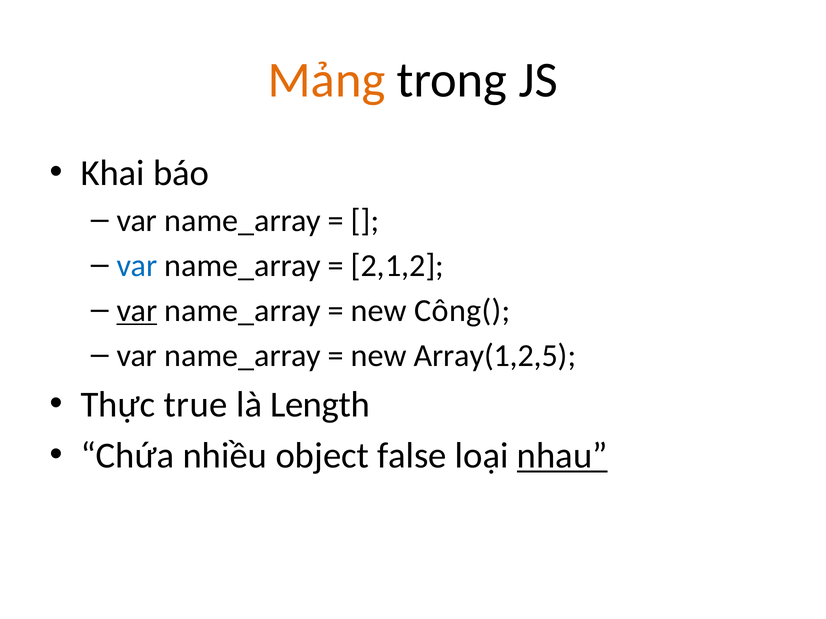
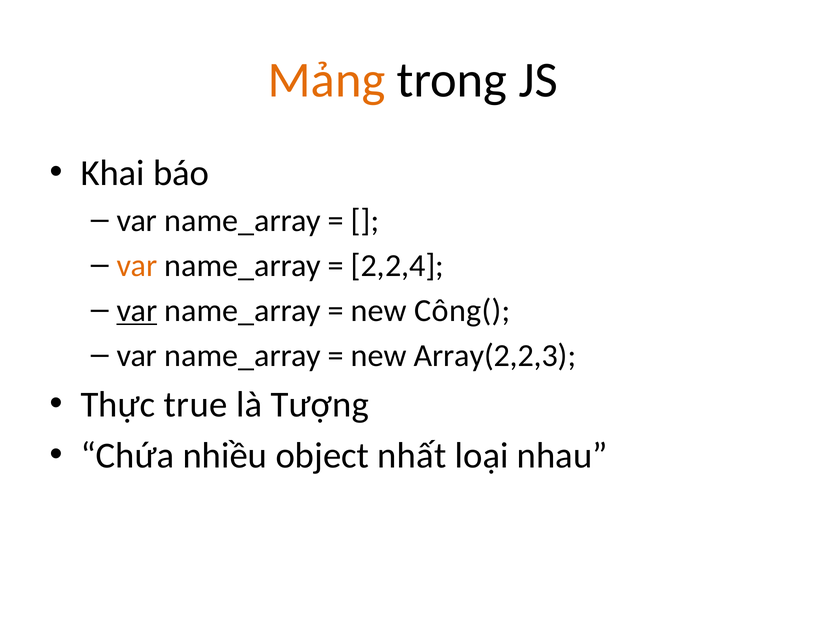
var at (137, 266) colour: blue -> orange
2,1,2: 2,1,2 -> 2,2,4
Array(1,2,5: Array(1,2,5 -> Array(2,2,3
Length: Length -> Tượng
false: false -> nhất
nhau underline: present -> none
